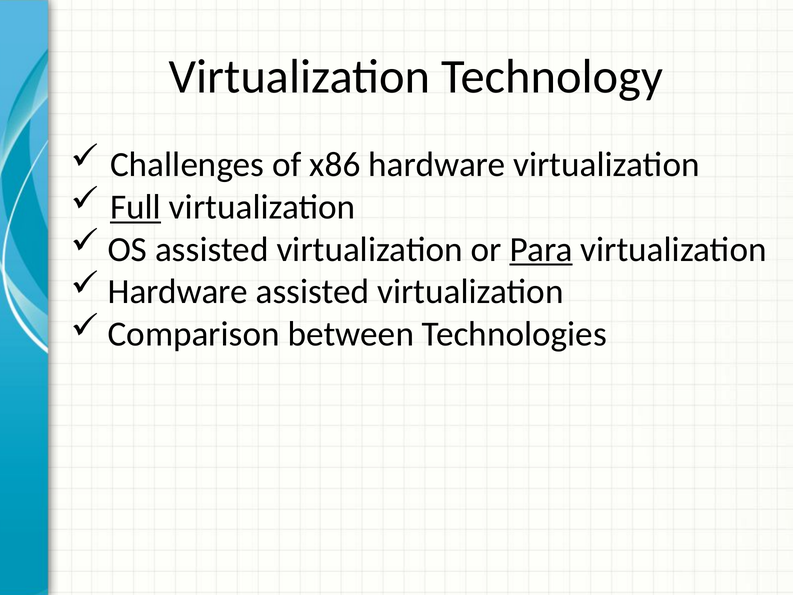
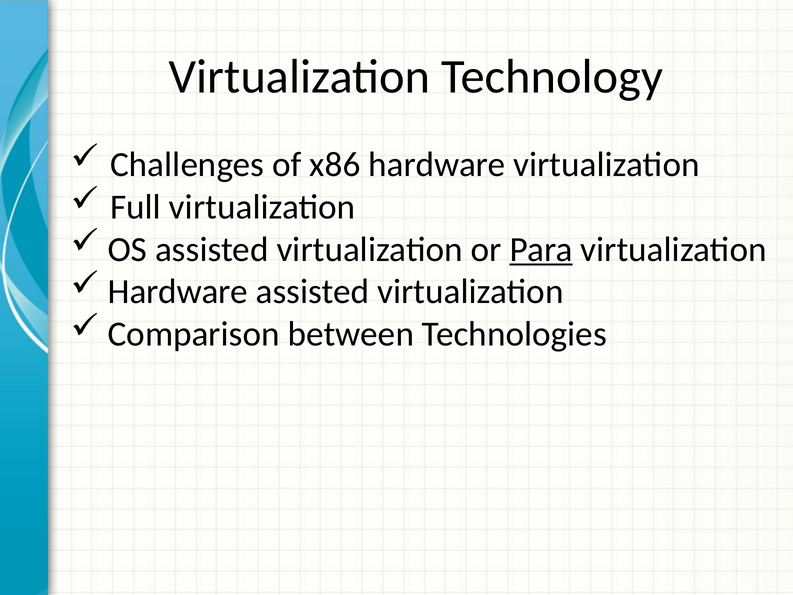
Full underline: present -> none
